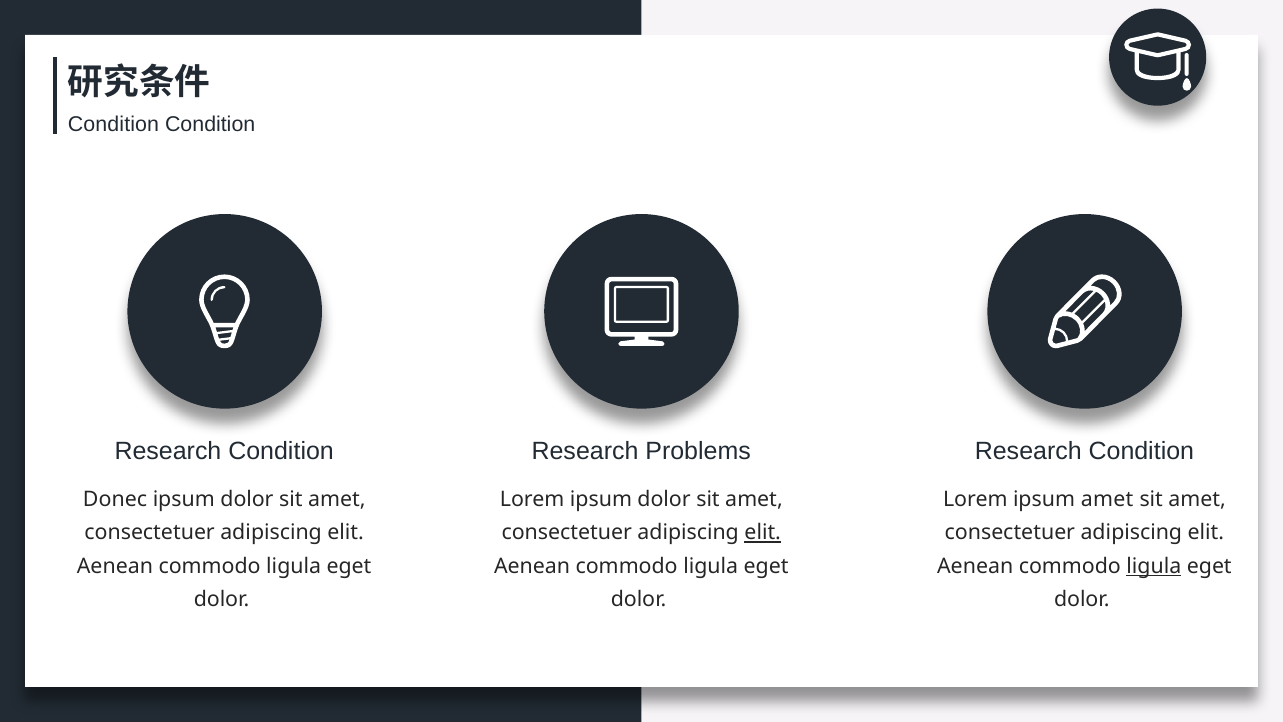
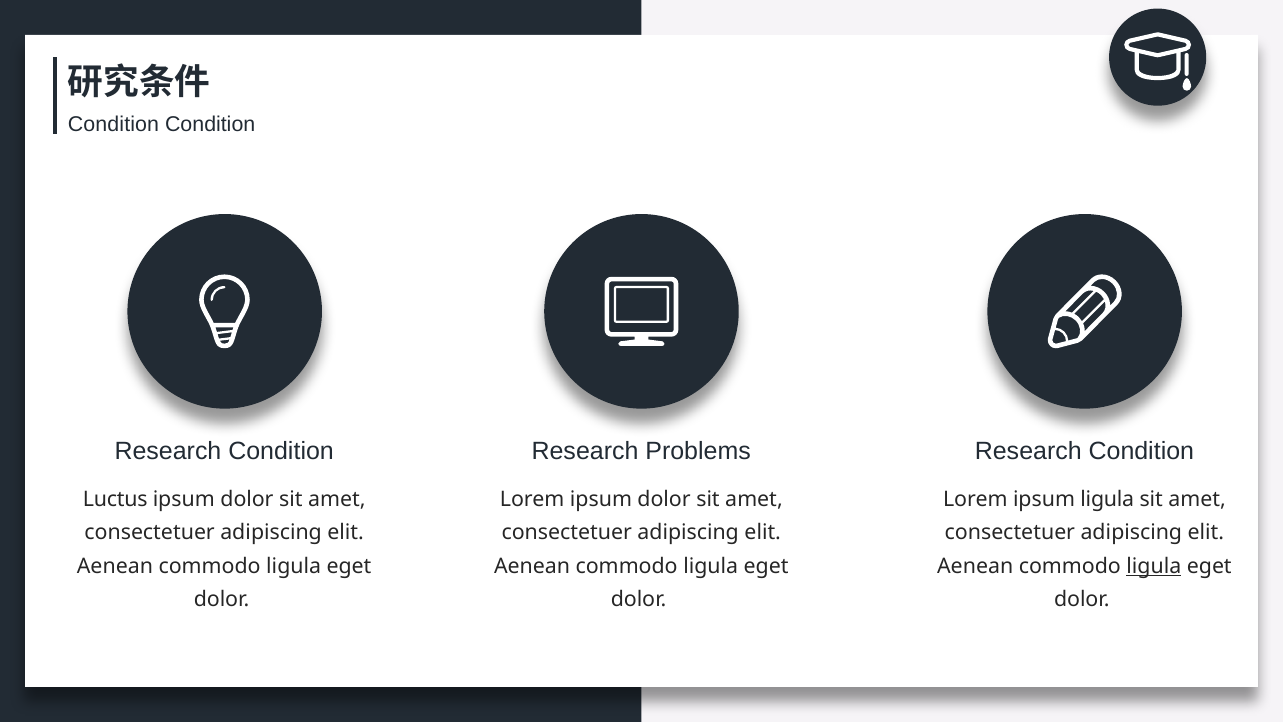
Donec: Donec -> Luctus
ipsum amet: amet -> ligula
elit at (763, 533) underline: present -> none
